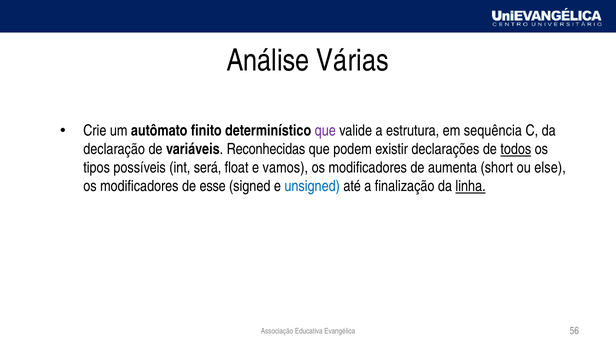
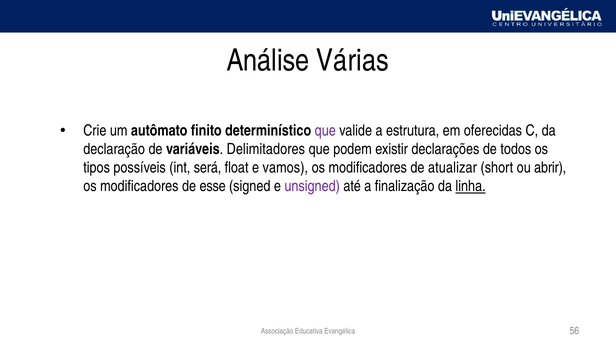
sequência: sequência -> oferecidas
Reconhecidas: Reconhecidas -> Delimitadores
todos underline: present -> none
aumenta: aumenta -> atualizar
else: else -> abrir
unsigned colour: blue -> purple
